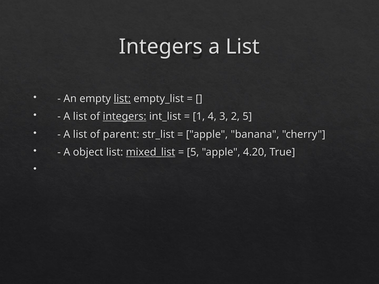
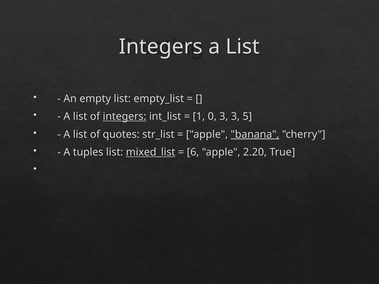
list at (122, 99) underline: present -> none
4: 4 -> 0
3 2: 2 -> 3
parent: parent -> quotes
banana underline: none -> present
object: object -> tuples
5 at (193, 152): 5 -> 6
4.20: 4.20 -> 2.20
